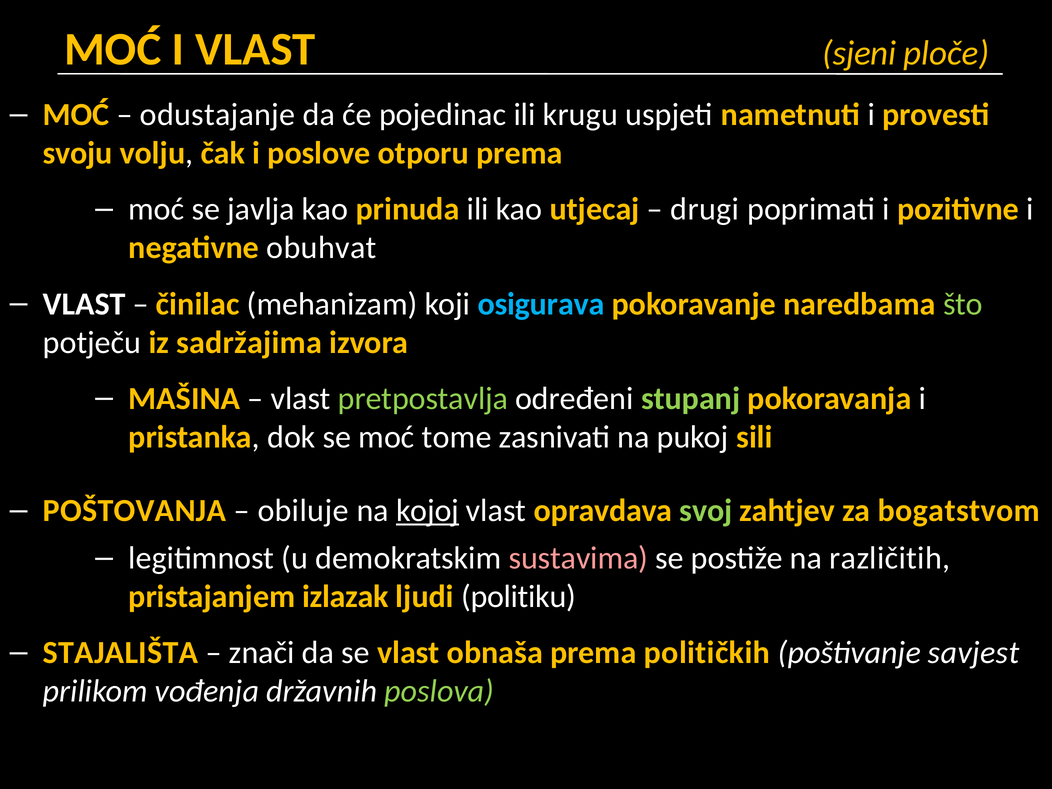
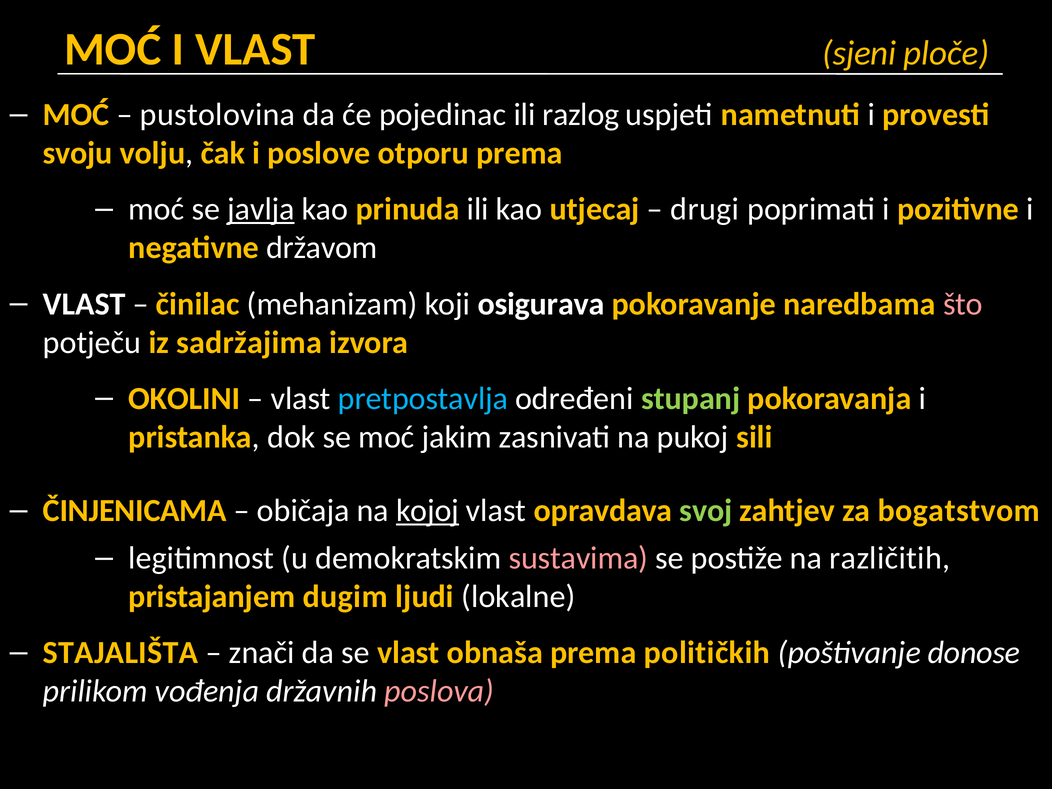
odustajanje: odustajanje -> pustolovina
krugu: krugu -> razlog
javlja underline: none -> present
obuhvat: obuhvat -> državom
osigurava colour: light blue -> white
što colour: light green -> pink
MAŠINA: MAŠINA -> OKOLINI
pretpostavlja colour: light green -> light blue
tome: tome -> jakim
POŠTOVANJA: POŠTOVANJA -> ČINJENICAMA
obiluje: obiluje -> običaja
izlazak: izlazak -> dugim
politiku: politiku -> lokalne
savjest: savjest -> donose
poslova colour: light green -> pink
